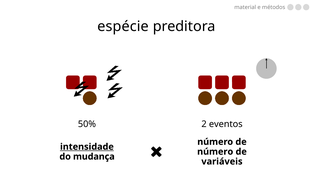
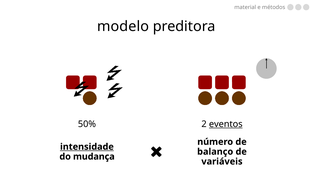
espécie: espécie -> modelo
eventos underline: none -> present
número at (215, 152): número -> balanço
